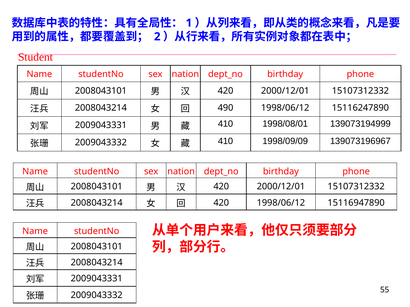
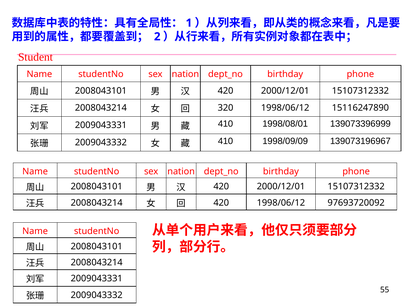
490: 490 -> 320
139073194999: 139073194999 -> 139073396999
15116947890: 15116947890 -> 97693720092
